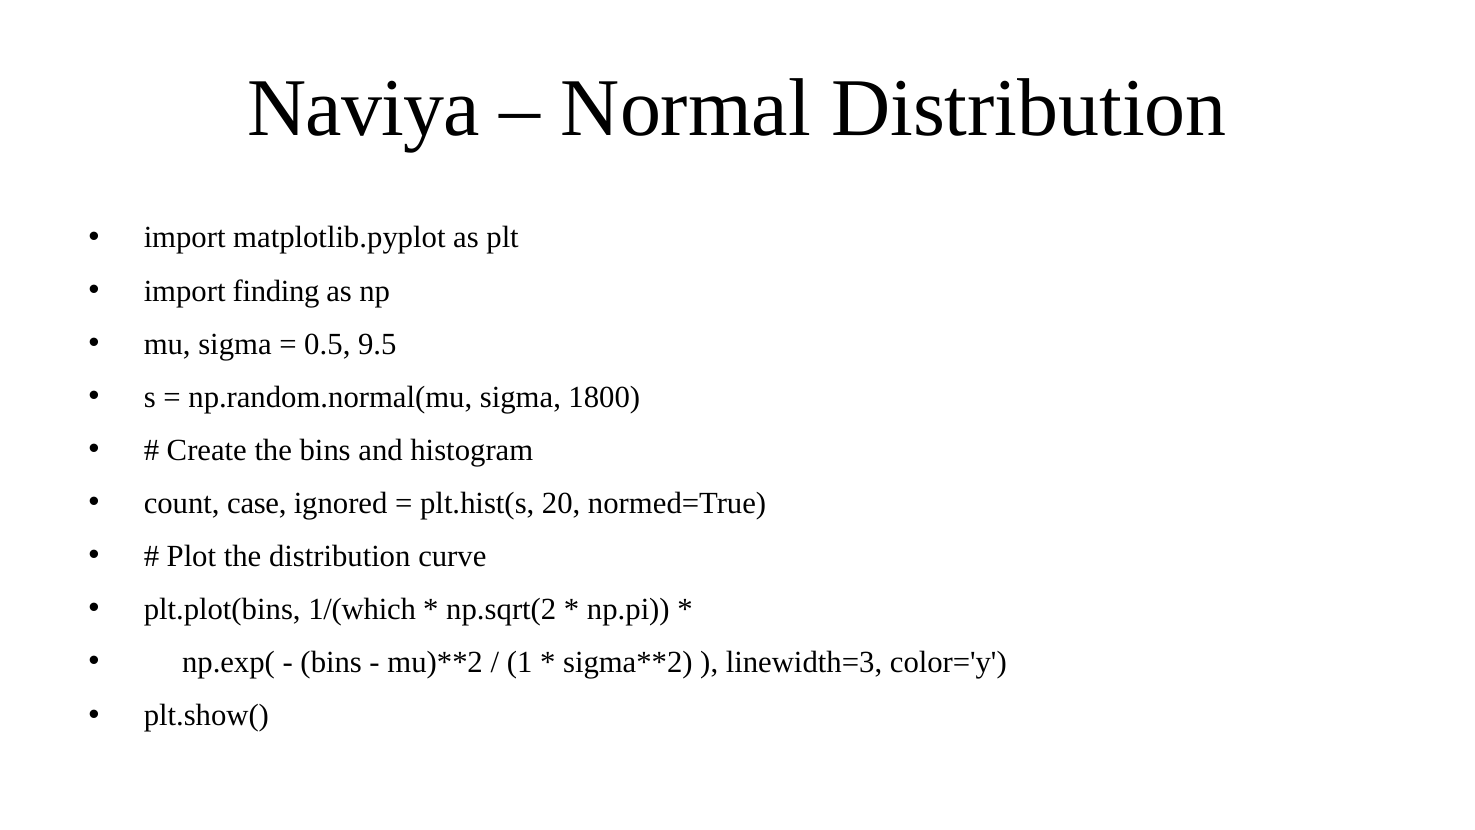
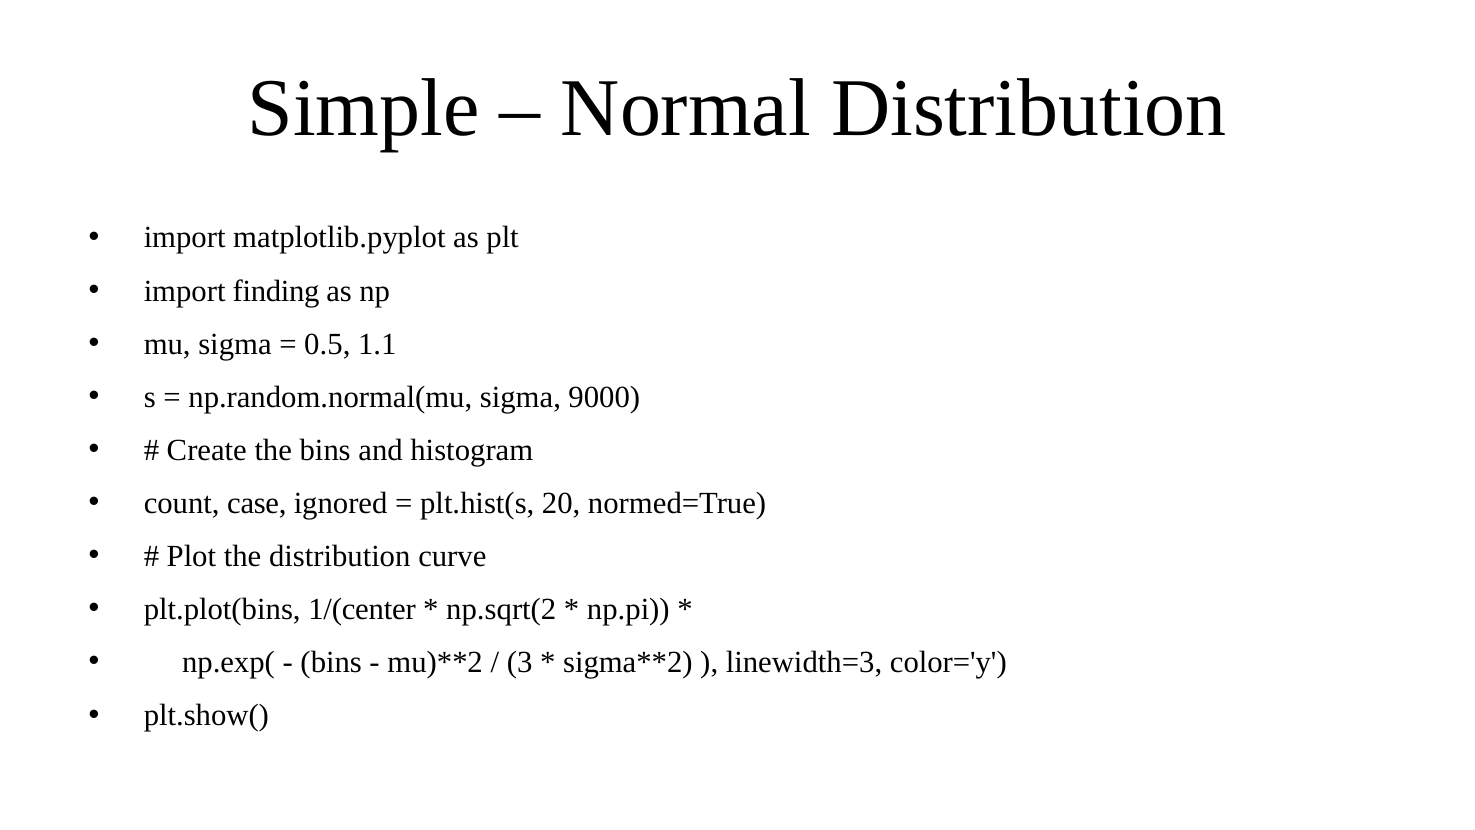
Naviya: Naviya -> Simple
9.5: 9.5 -> 1.1
1800: 1800 -> 9000
1/(which: 1/(which -> 1/(center
1: 1 -> 3
